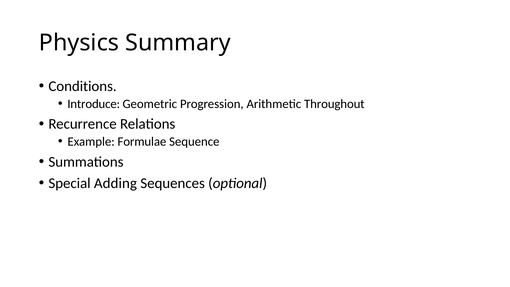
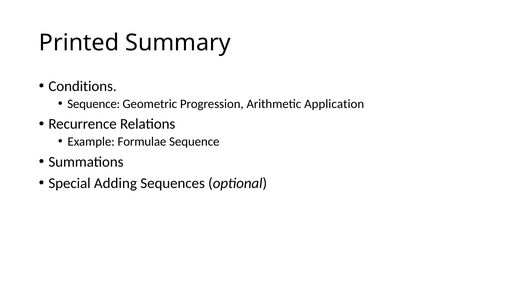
Physics: Physics -> Printed
Introduce at (94, 104): Introduce -> Sequence
Throughout: Throughout -> Application
